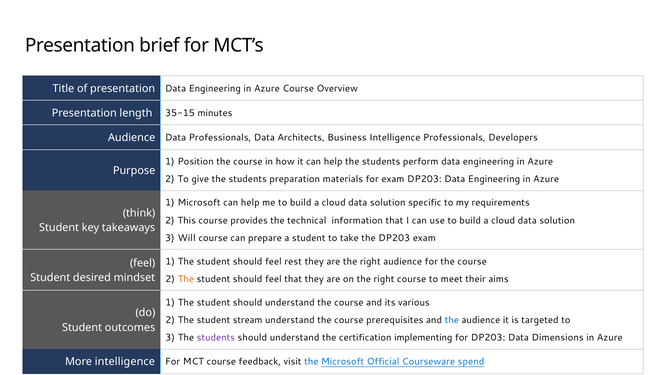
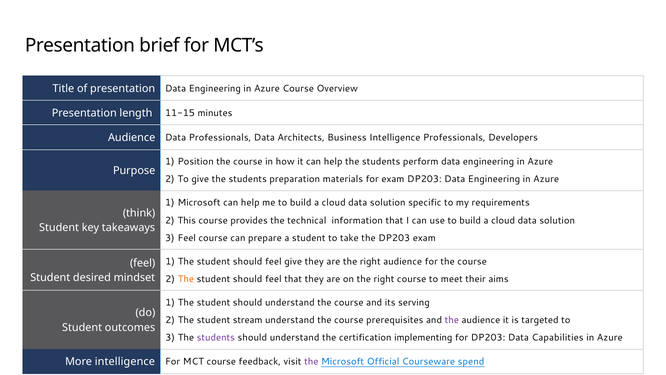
35-15: 35-15 -> 11-15
Will at (187, 238): Will -> Feel
feel rest: rest -> give
various: various -> serving
the at (452, 320) colour: blue -> purple
Dimensions: Dimensions -> Capabilities
the at (311, 361) colour: blue -> purple
